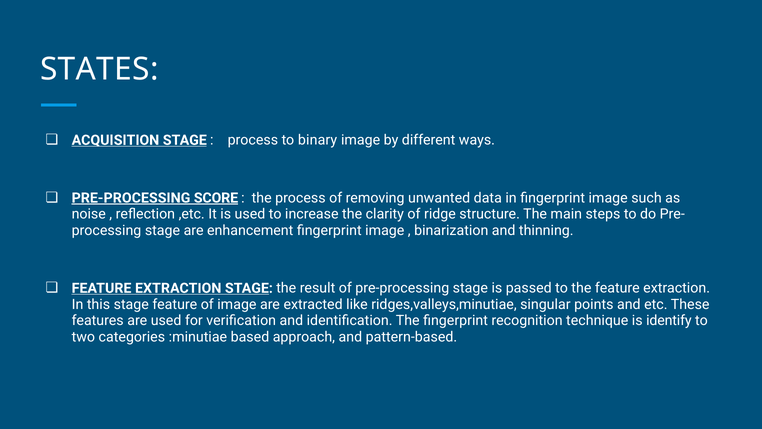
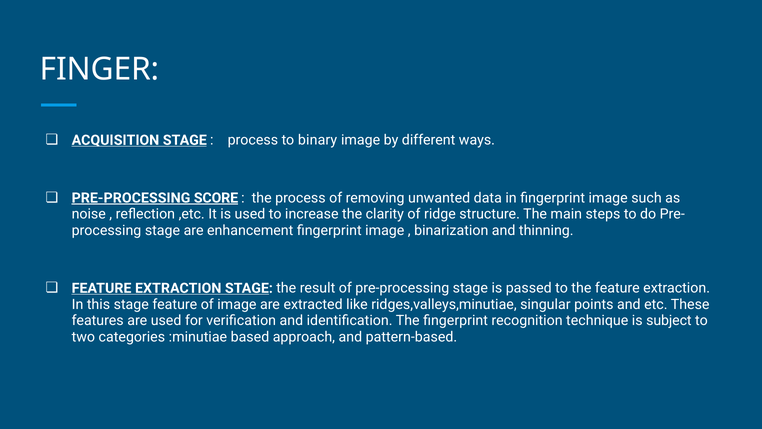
STATES: STATES -> FINGER
identify: identify -> subject
